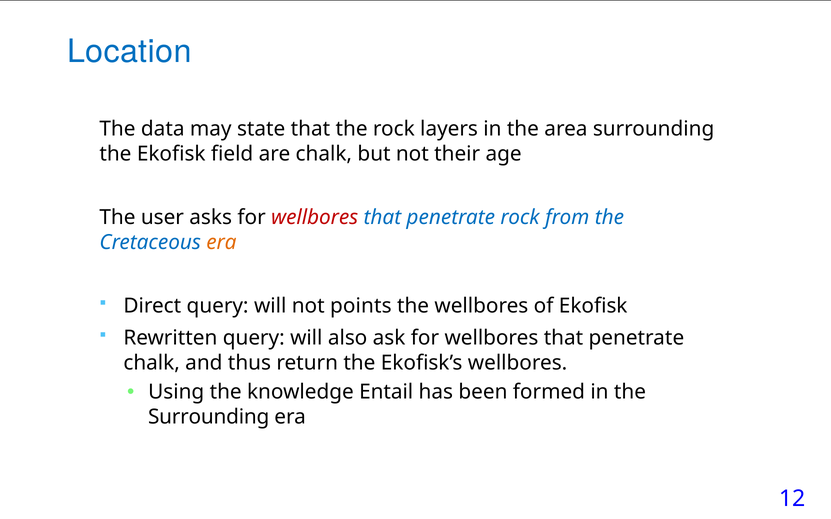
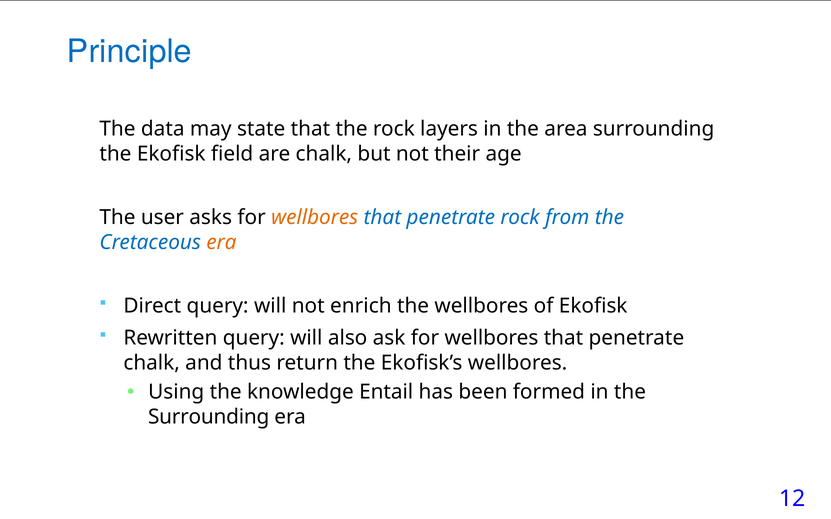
Location: Location -> Principle
wellbores at (315, 218) colour: red -> orange
points: points -> enrich
